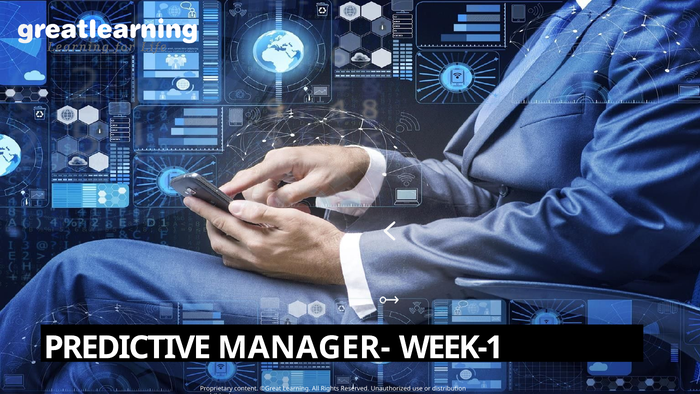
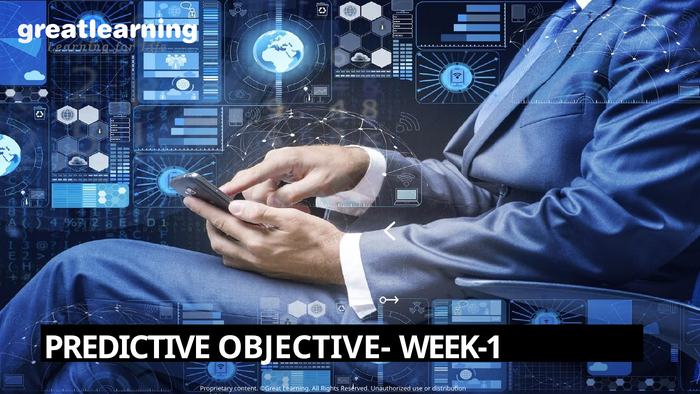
MANAGER-: MANAGER- -> OBJECTIVE-
